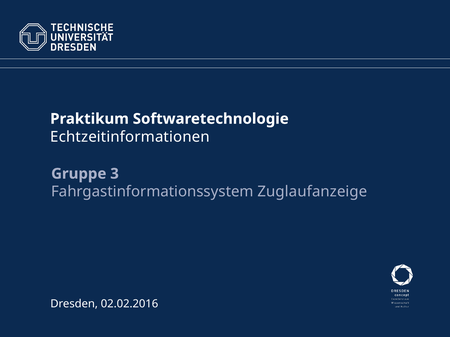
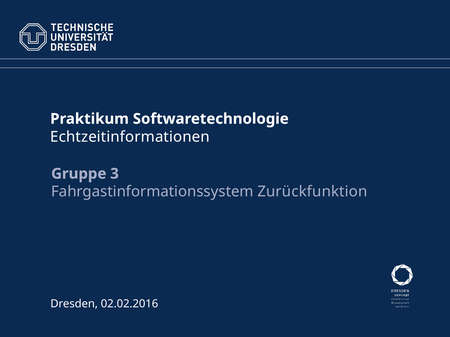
Zuglaufanzeige: Zuglaufanzeige -> Zurückfunktion
